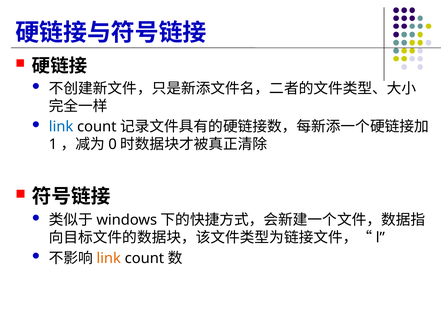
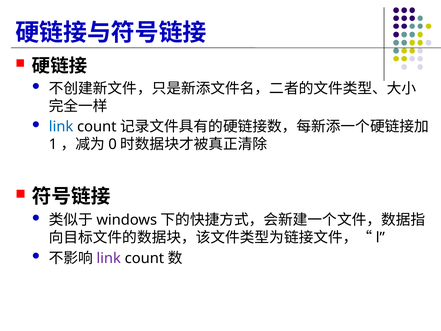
link at (109, 258) colour: orange -> purple
